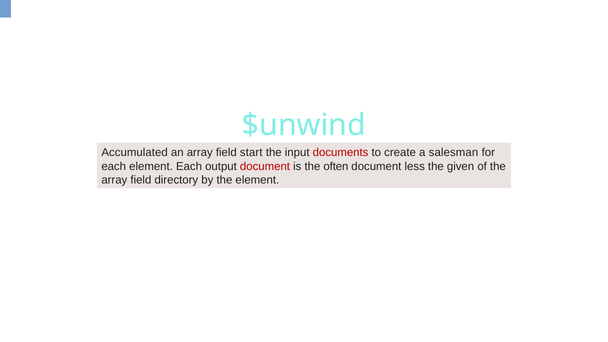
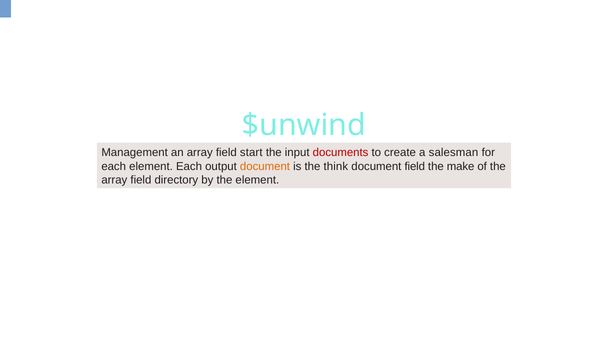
Accumulated: Accumulated -> Management
document at (265, 166) colour: red -> orange
often: often -> think
document less: less -> field
given: given -> make
